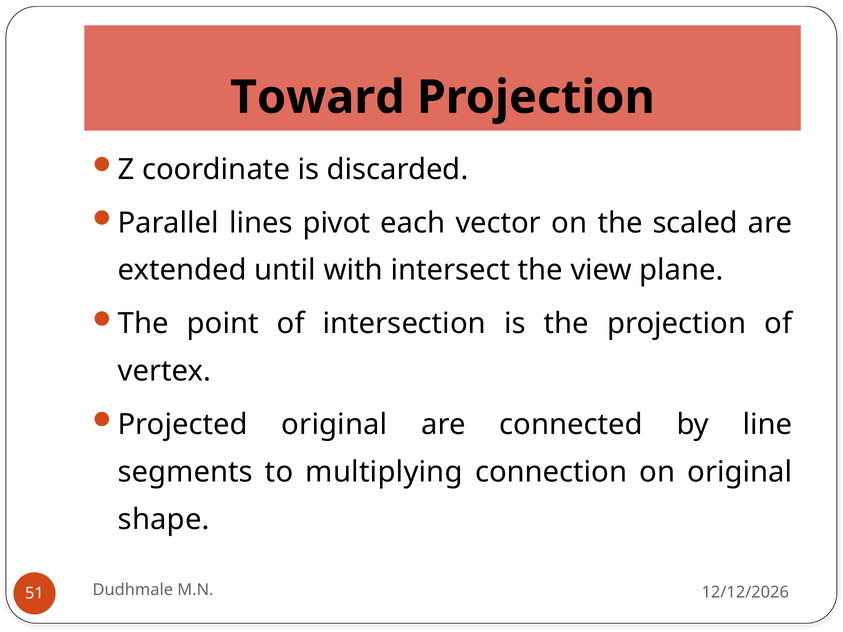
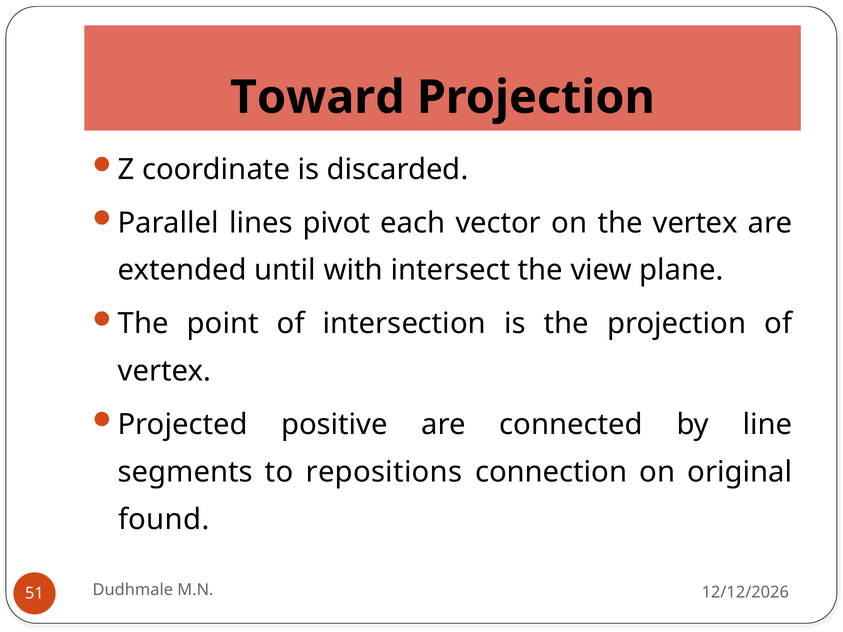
the scaled: scaled -> vertex
Projected original: original -> positive
multiplying: multiplying -> repositions
shape: shape -> found
